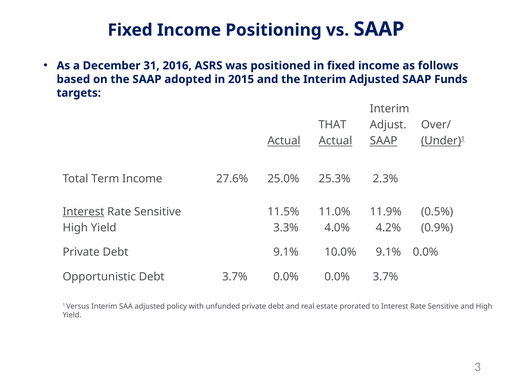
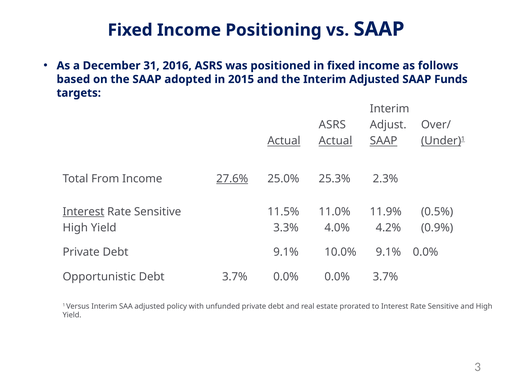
THAT at (332, 125): THAT -> ASRS
Term: Term -> From
27.6% underline: none -> present
